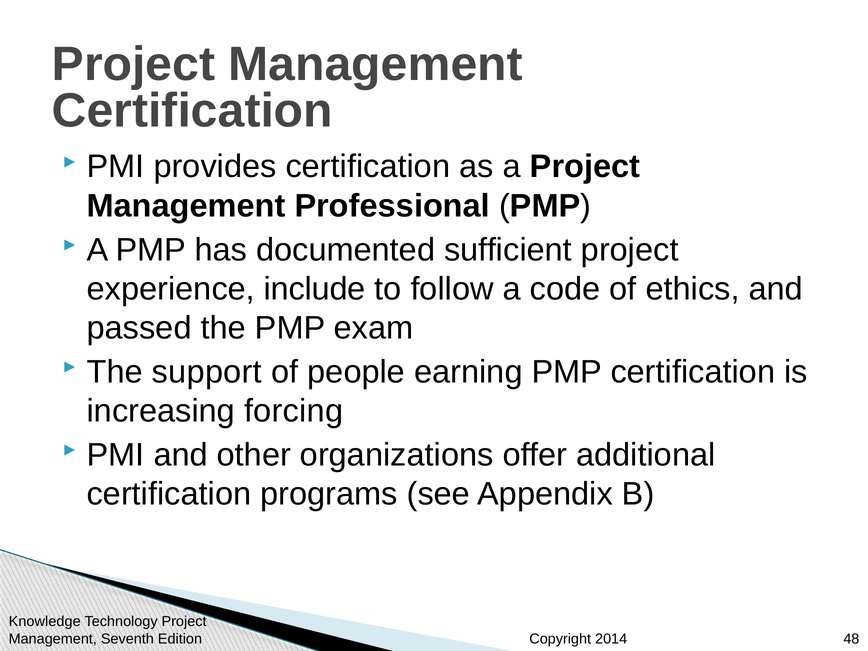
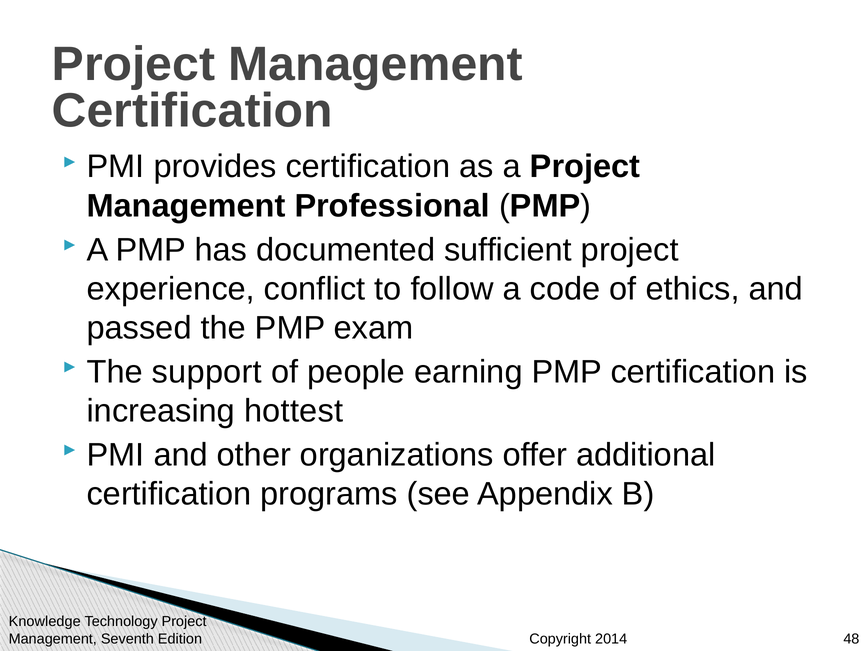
include: include -> conflict
forcing: forcing -> hottest
